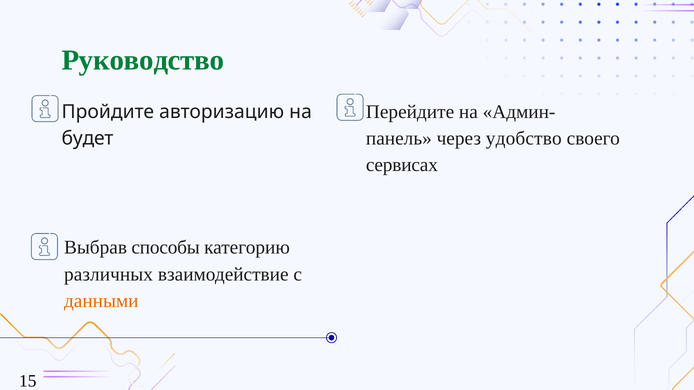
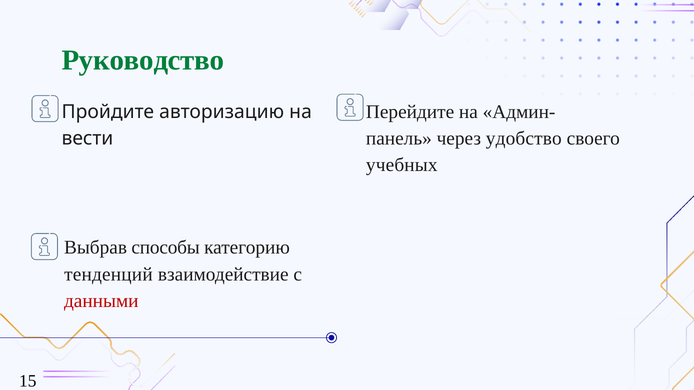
будет: будет -> вести
сервисах: сервисах -> учебных
различных: различных -> тенденций
данными colour: orange -> red
